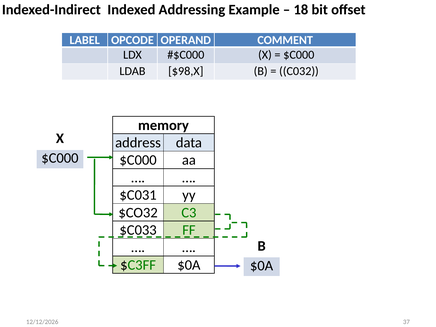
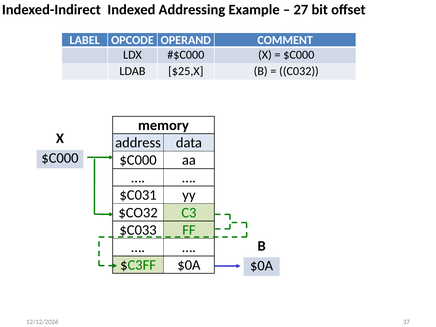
18: 18 -> 27
$98,X: $98,X -> $25,X
